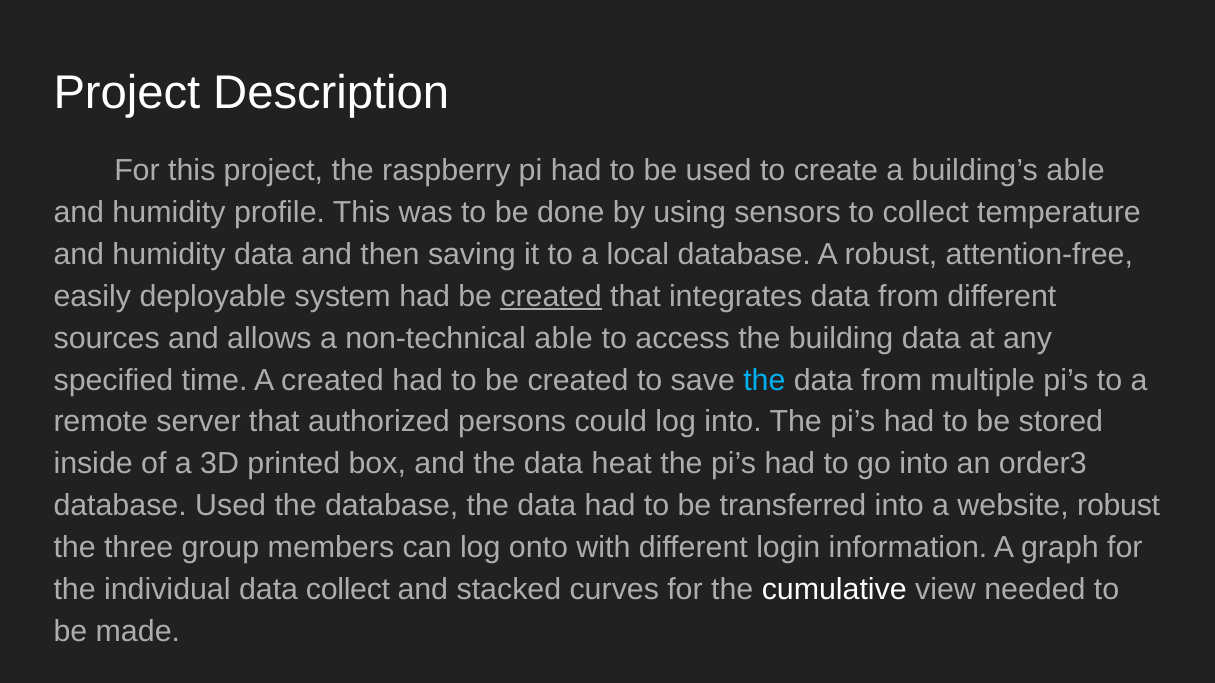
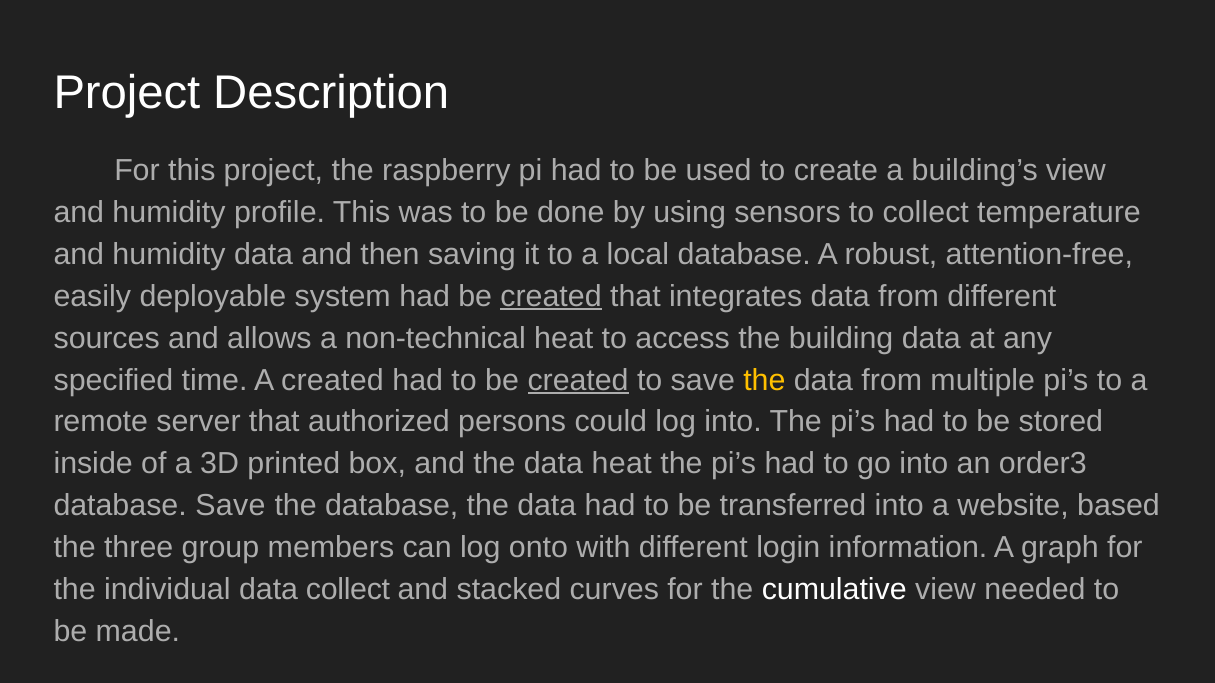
building’s able: able -> view
non-technical able: able -> heat
created at (578, 380) underline: none -> present
the at (764, 380) colour: light blue -> yellow
database Used: Used -> Save
website robust: robust -> based
